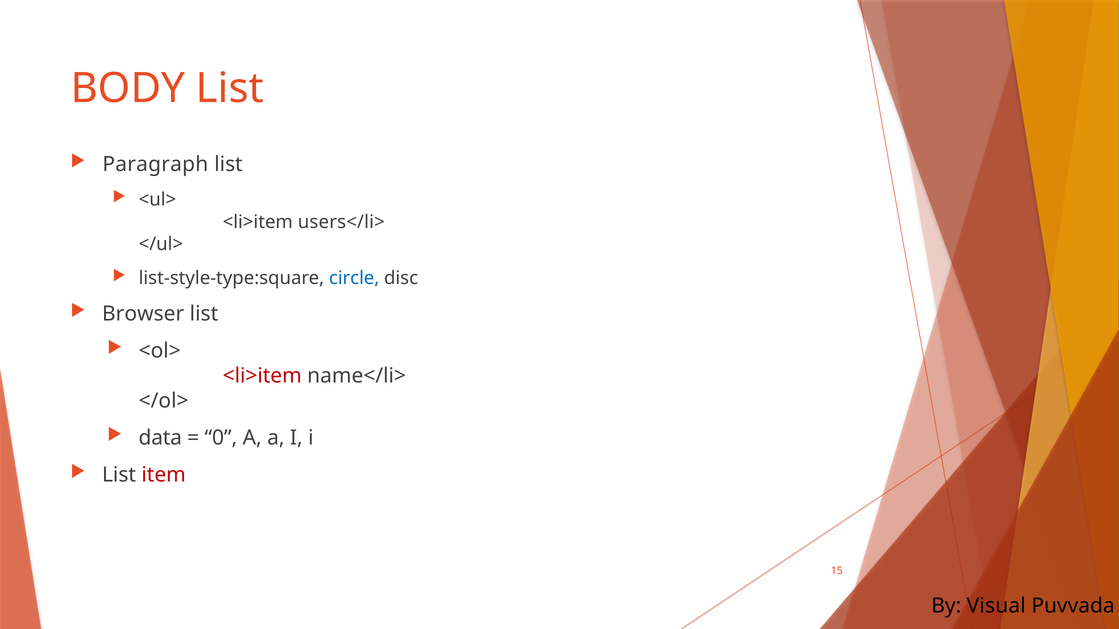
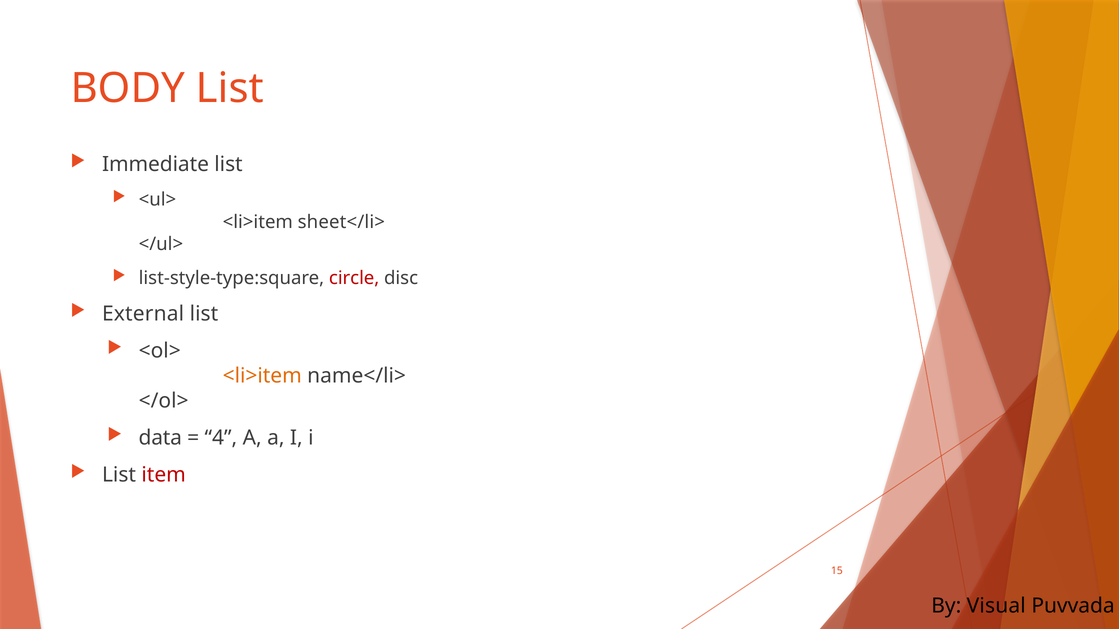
Paragraph: Paragraph -> Immediate
users</li>: users</li> -> sheet</li>
circle colour: blue -> red
Browser: Browser -> External
<li>item at (262, 376) colour: red -> orange
0: 0 -> 4
